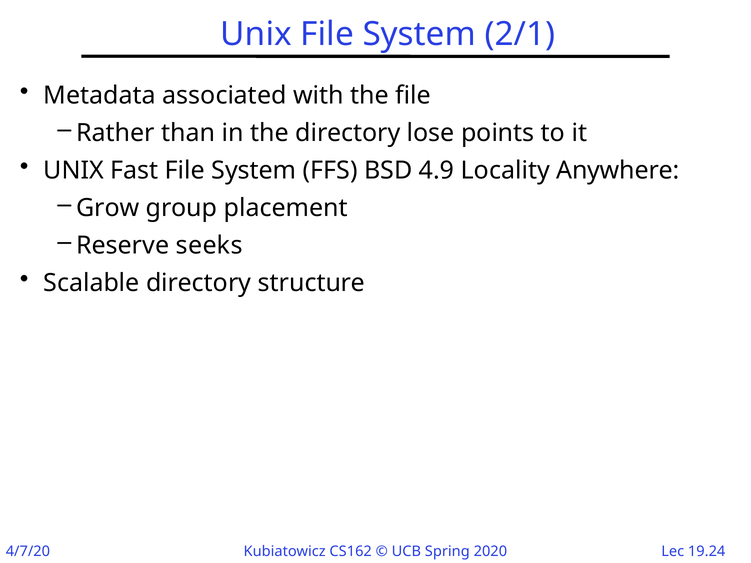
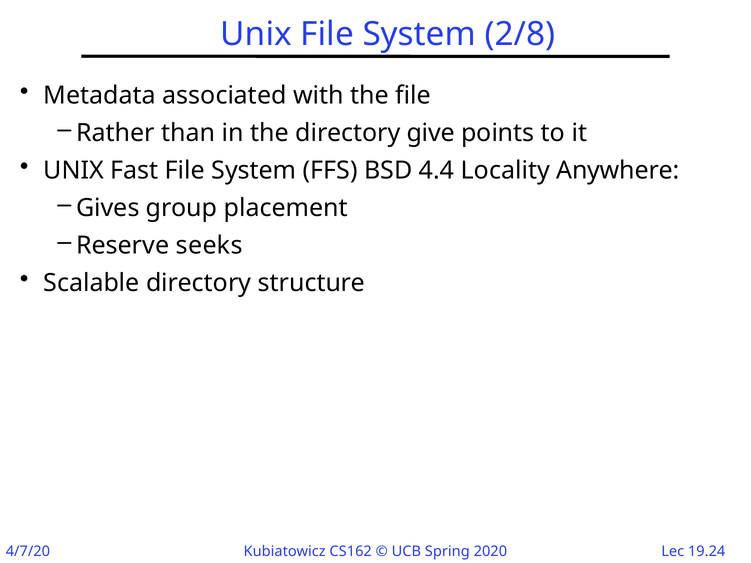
2/1: 2/1 -> 2/8
lose: lose -> give
4.9: 4.9 -> 4.4
Grow: Grow -> Gives
